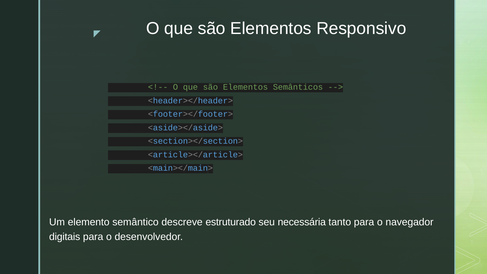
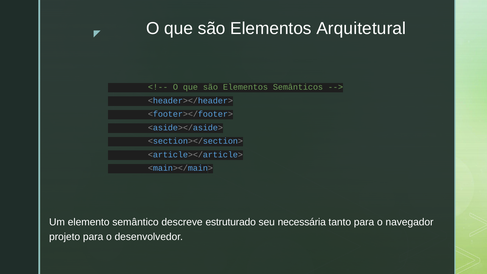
Responsivo: Responsivo -> Arquitetural
digitais: digitais -> projeto
